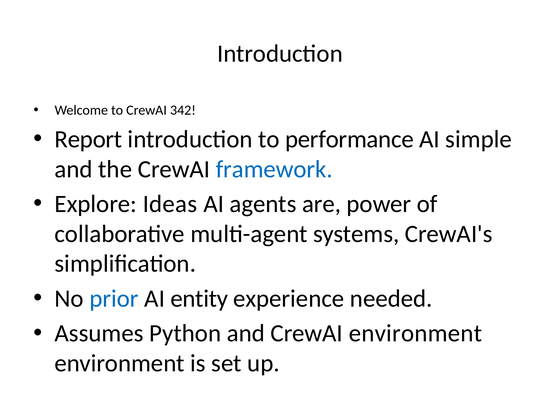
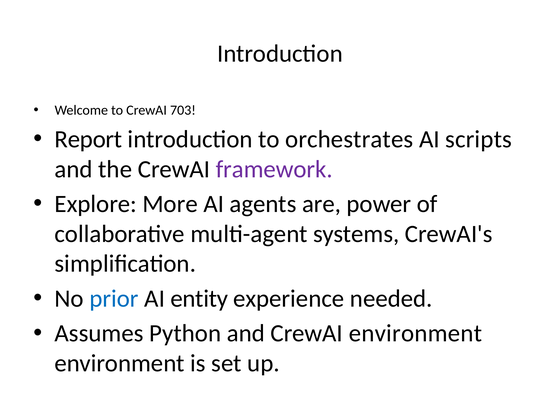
342: 342 -> 703
performance: performance -> orchestrates
simple: simple -> scripts
framework colour: blue -> purple
Ideas: Ideas -> More
